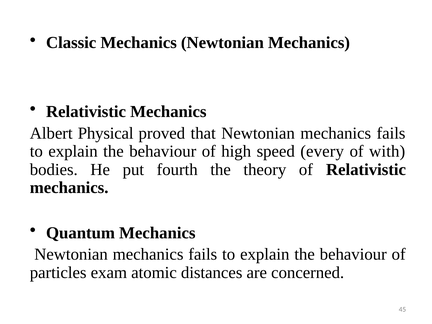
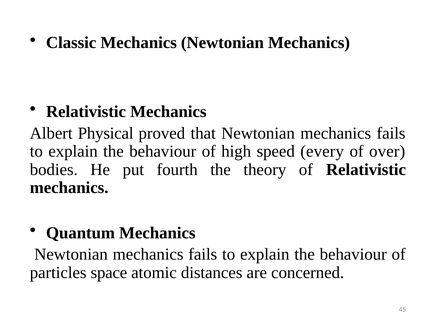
with: with -> over
exam: exam -> space
